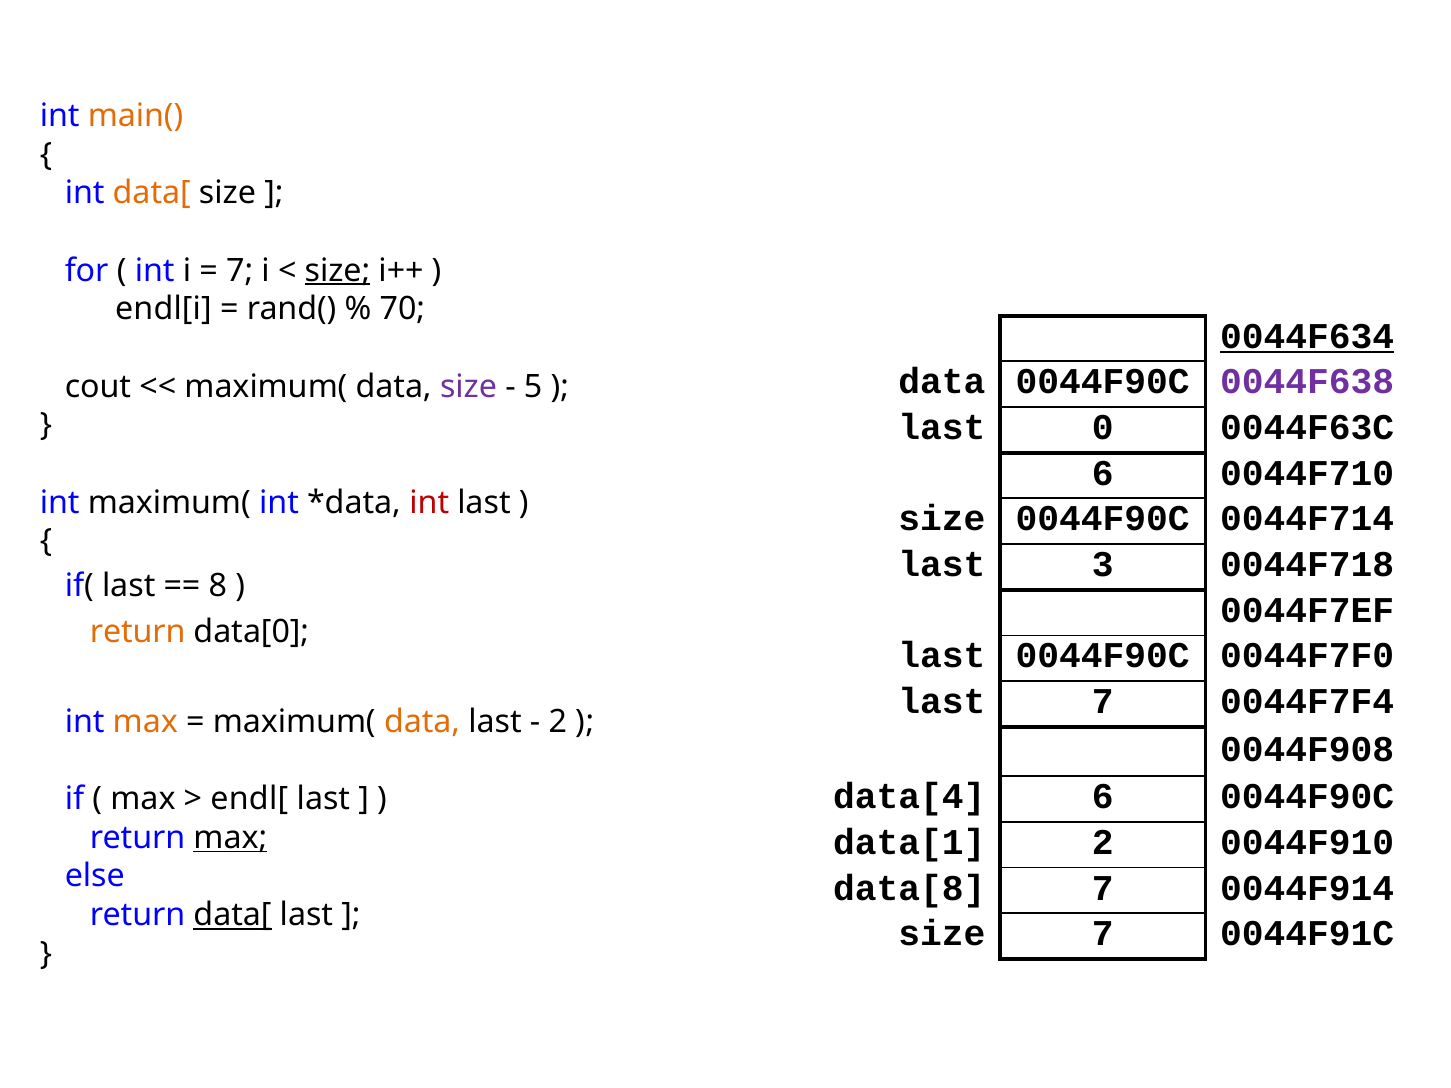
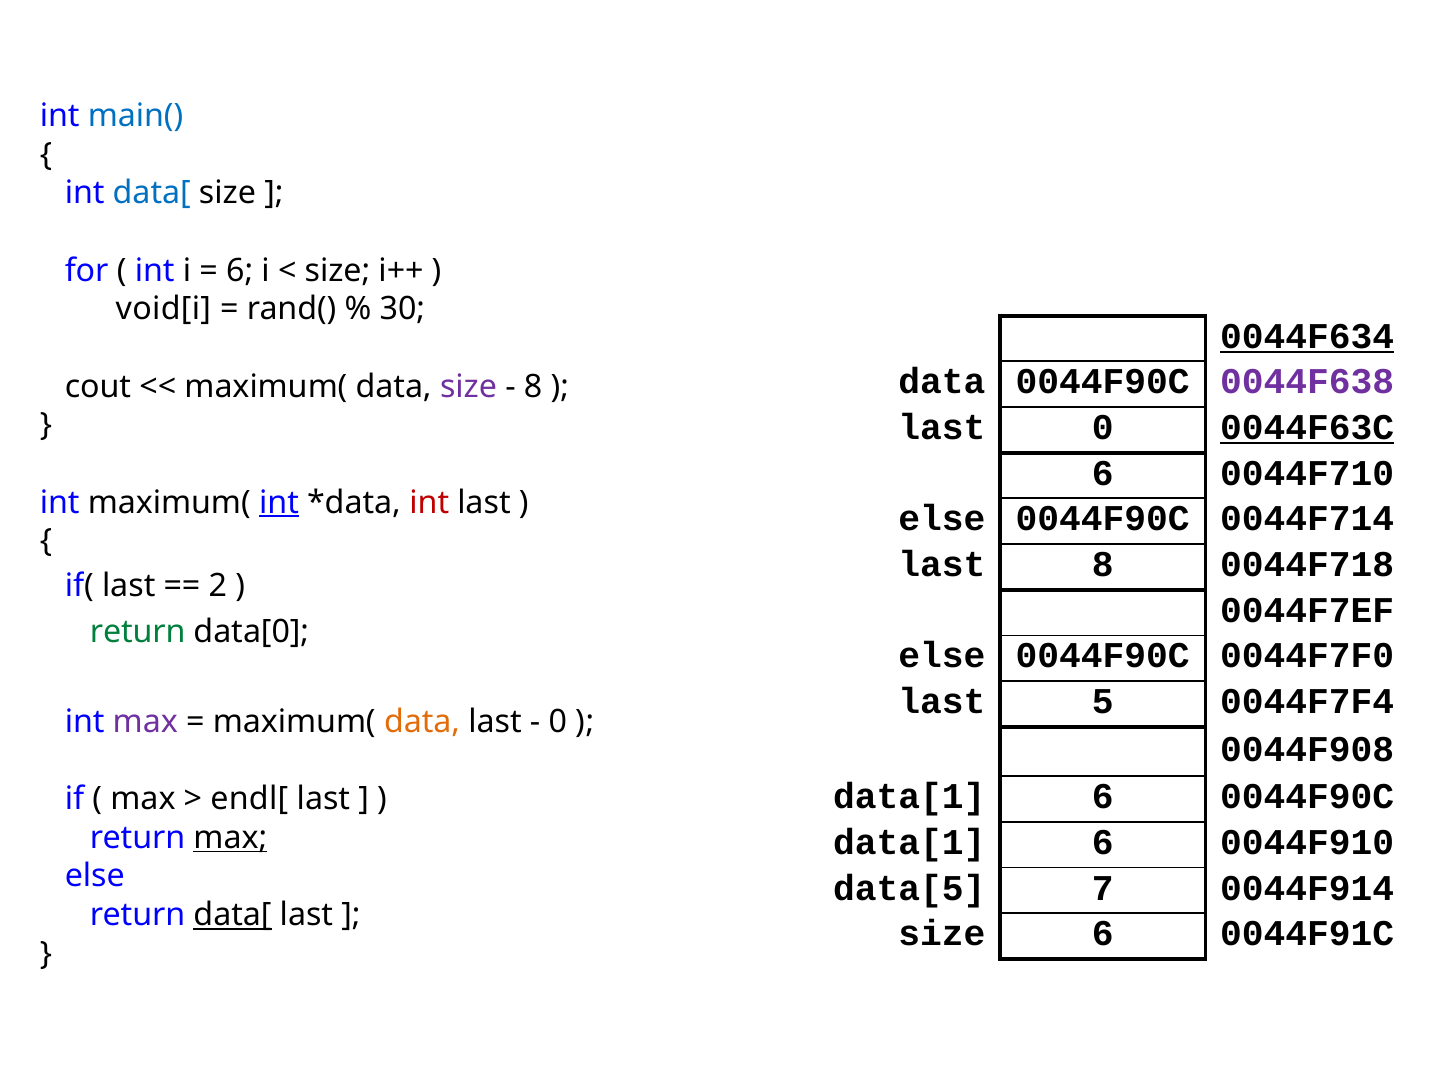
main( colour: orange -> blue
data[ at (152, 193) colour: orange -> blue
7 at (240, 271): 7 -> 6
size at (337, 271) underline: present -> none
endl[i: endl[i -> void[i
70: 70 -> 30
5 at (533, 387): 5 -> 8
0044F63C underline: none -> present
int at (279, 503) underline: none -> present
size at (942, 519): size -> else
last 3: 3 -> 8
8: 8 -> 2
return at (138, 632) colour: orange -> green
last at (942, 656): last -> else
last 7: 7 -> 5
max at (145, 722) colour: orange -> purple
2 at (558, 722): 2 -> 0
data[4 at (909, 797): data[4 -> data[1
2 at (1103, 843): 2 -> 6
data[8: data[8 -> data[5
size 7: 7 -> 6
